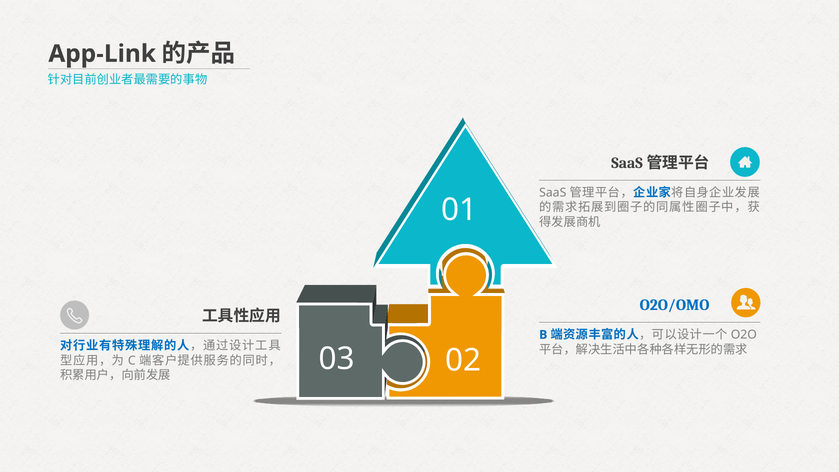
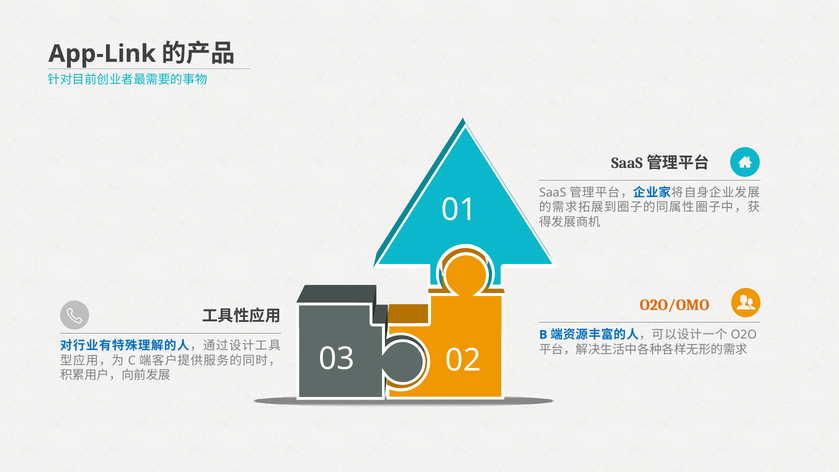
O2O/OMO colour: blue -> orange
